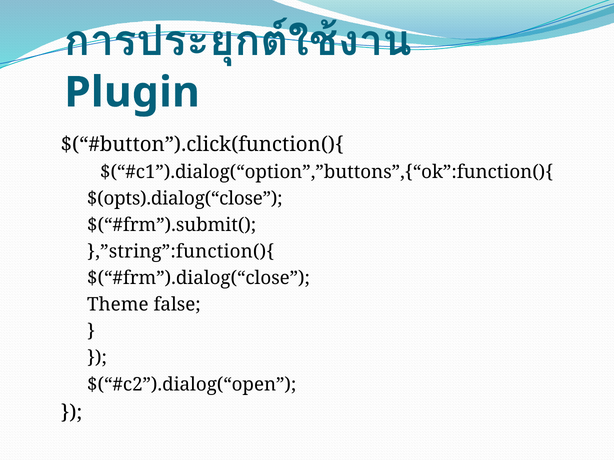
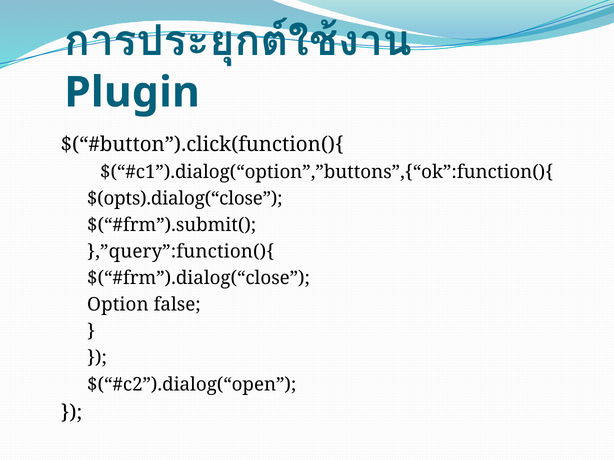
},”string”:function(){: },”string”:function(){ -> },”query”:function(){
Theme: Theme -> Option
